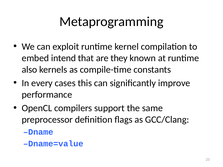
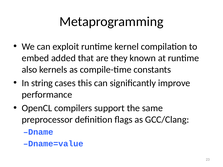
intend: intend -> added
every: every -> string
